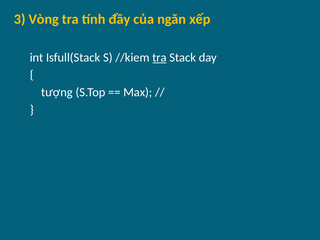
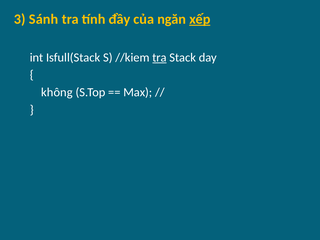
Vòng: Vòng -> Sánh
xếp underline: none -> present
tượng: tượng -> không
